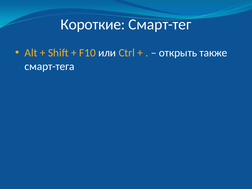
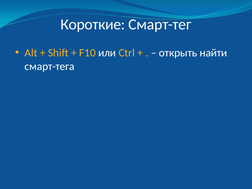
также: также -> найти
